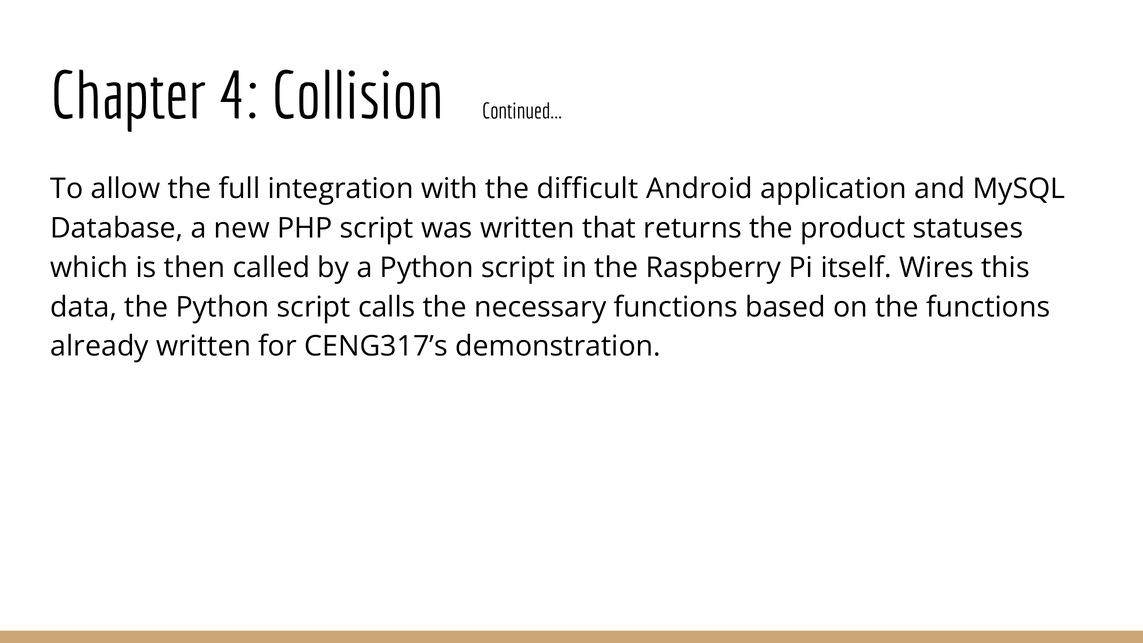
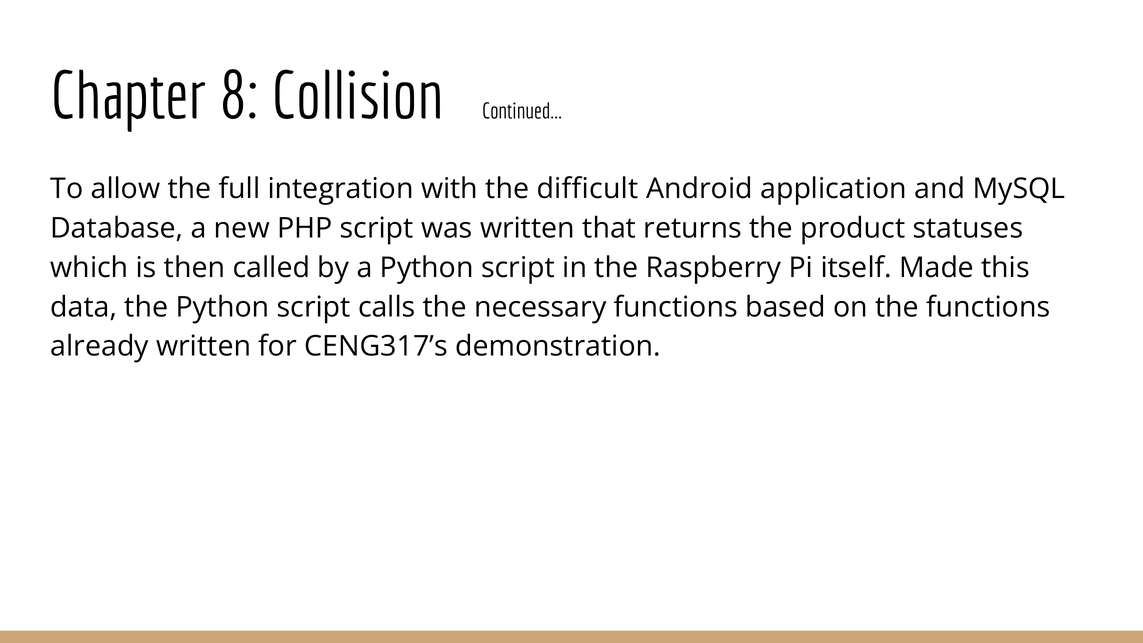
4: 4 -> 8
Wires: Wires -> Made
